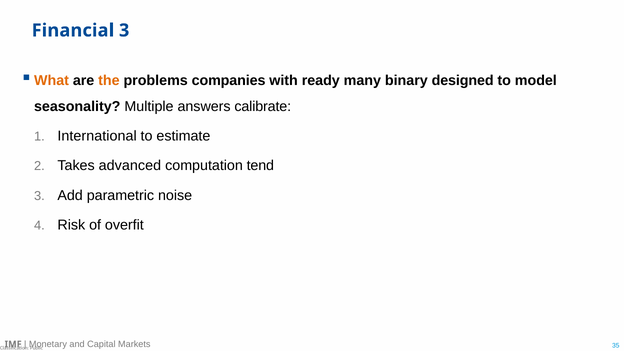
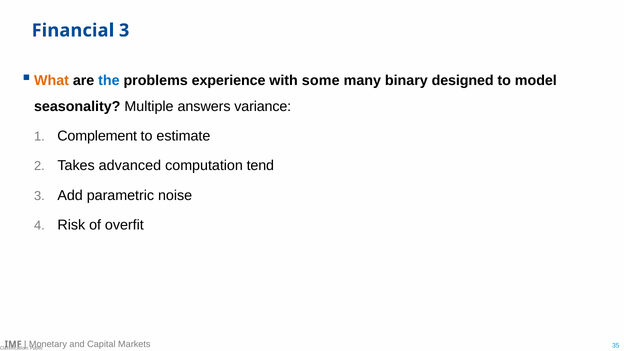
the colour: orange -> blue
companies: companies -> experience
ready: ready -> some
calibrate: calibrate -> variance
International: International -> Complement
